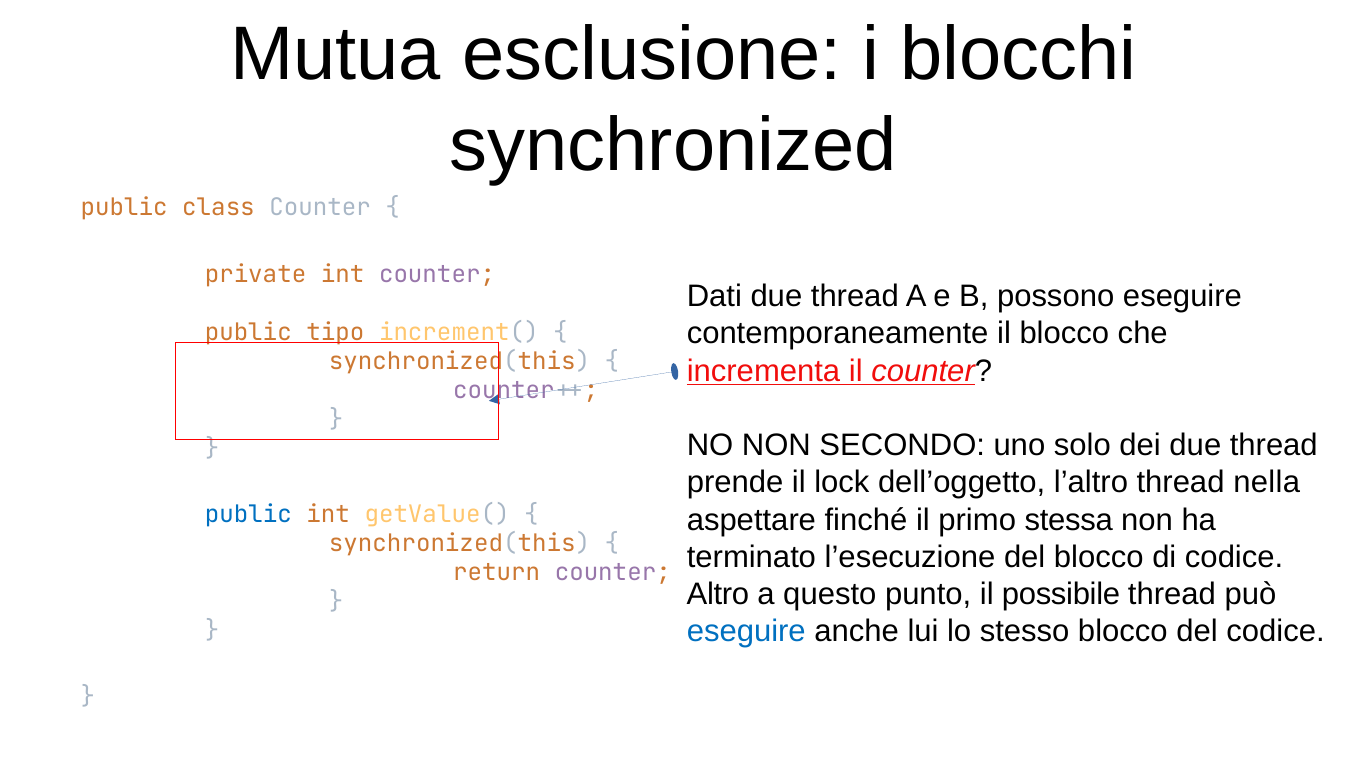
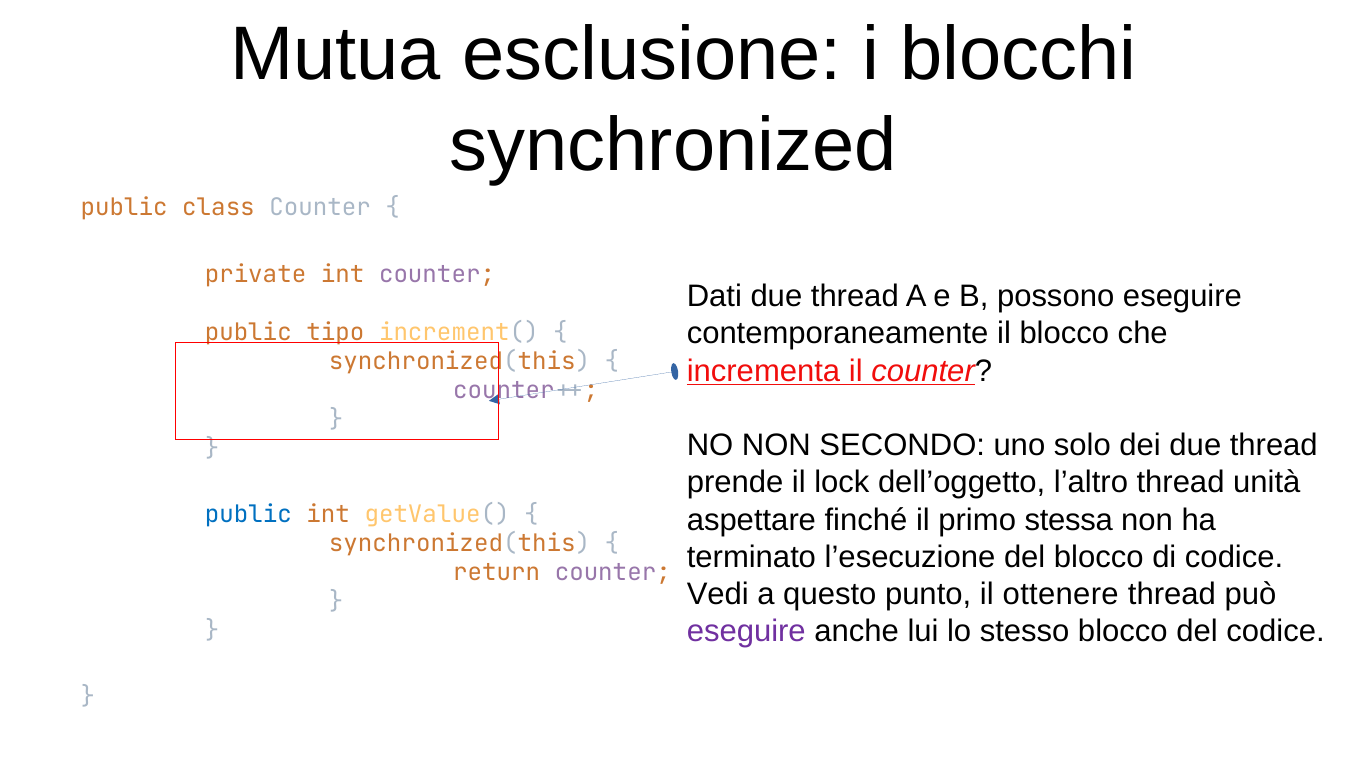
nella: nella -> unità
Altro: Altro -> Vedi
possibile: possibile -> ottenere
eseguire at (746, 632) colour: blue -> purple
